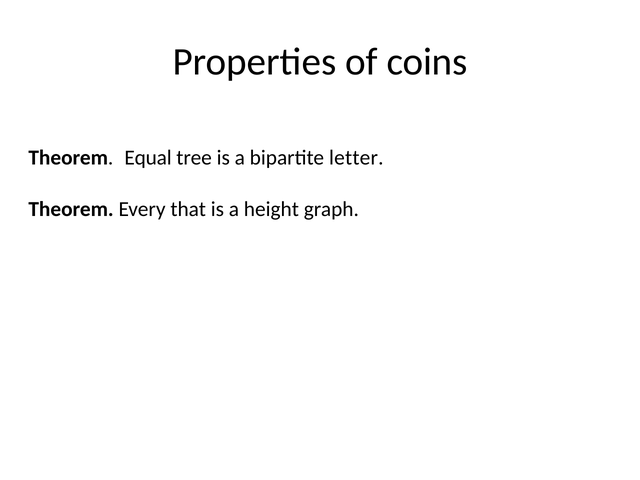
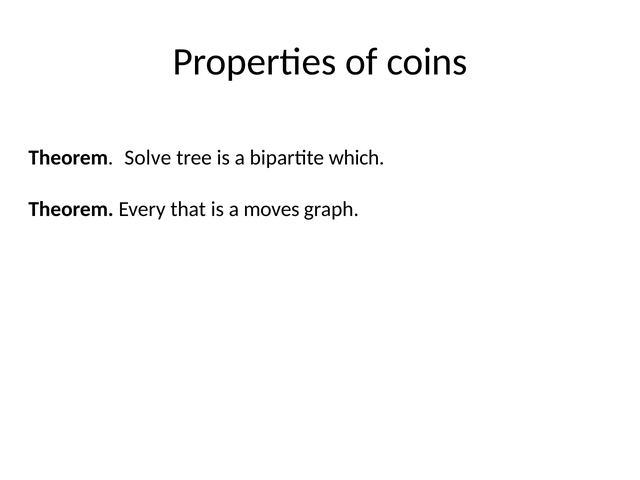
Equal: Equal -> Solve
letter: letter -> which
height: height -> moves
